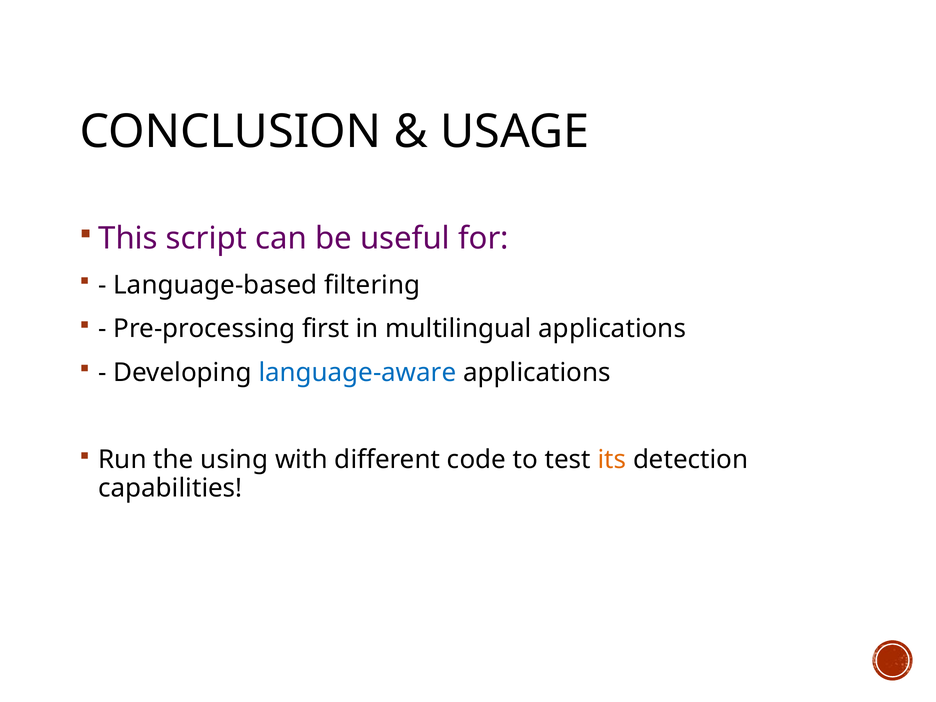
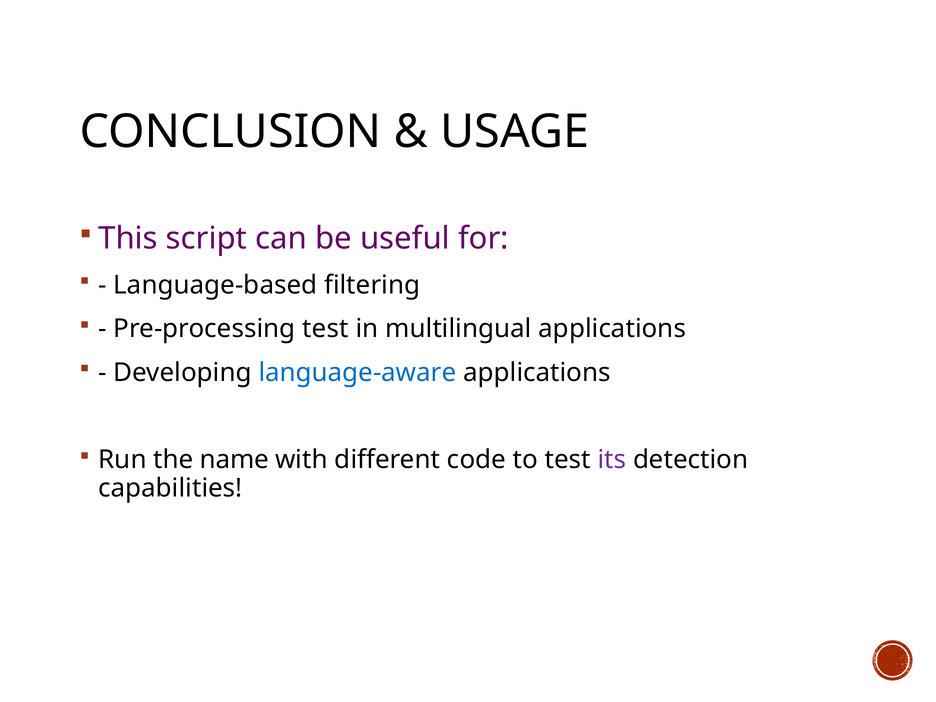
Pre-processing first: first -> test
using: using -> name
its colour: orange -> purple
